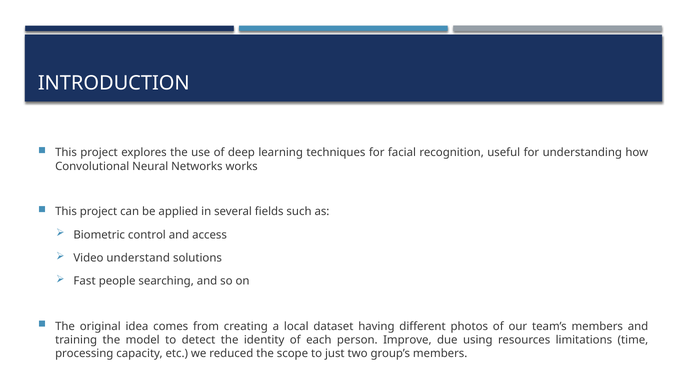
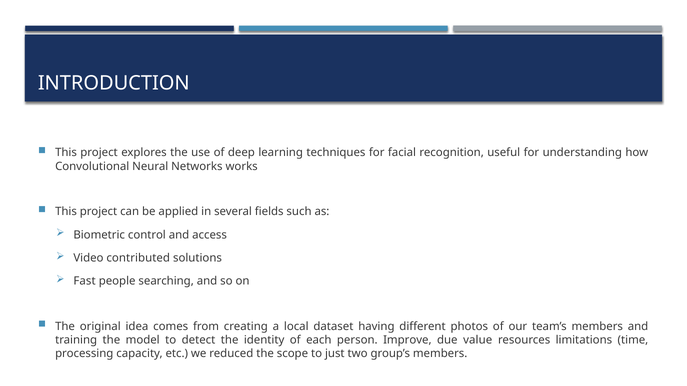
understand: understand -> contributed
using: using -> value
